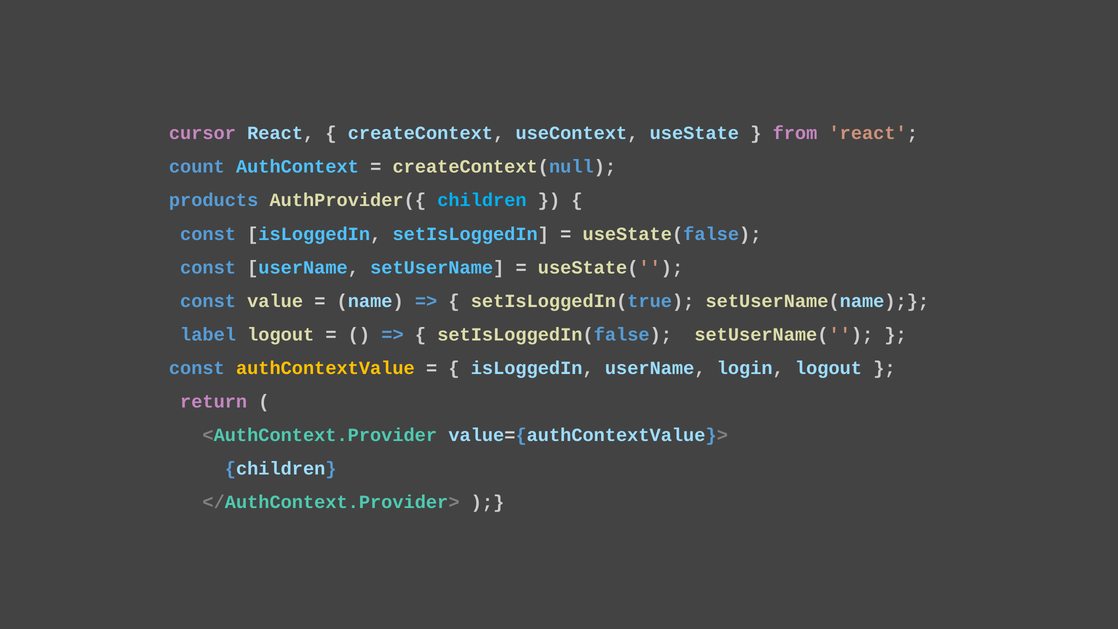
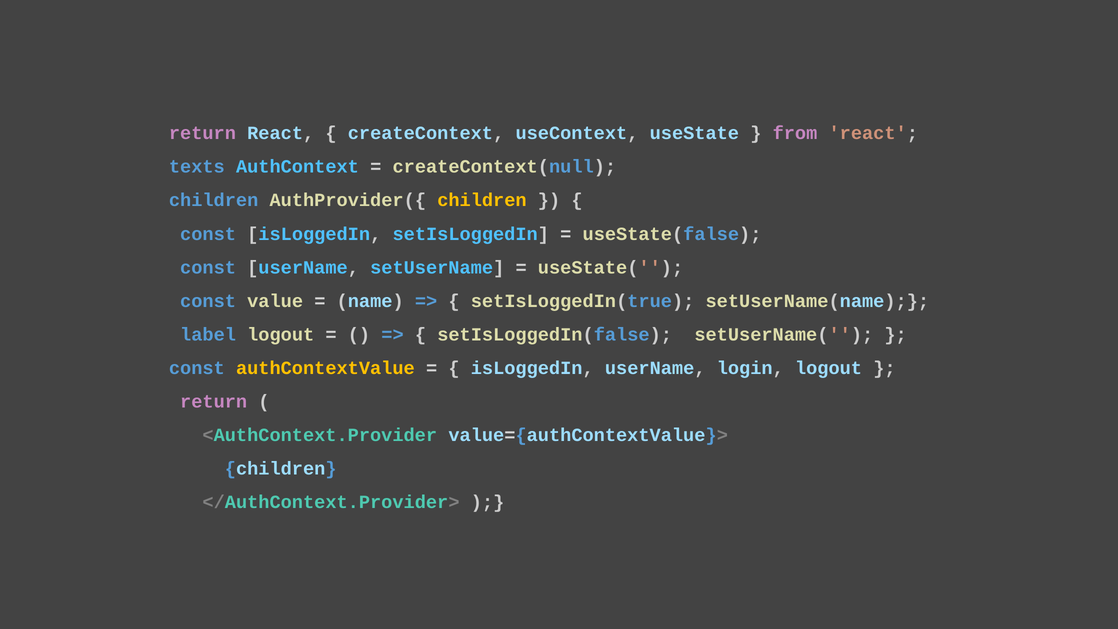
cursor at (202, 133): cursor -> return
count: count -> texts
products at (214, 200): products -> children
children at (482, 200) colour: light blue -> yellow
